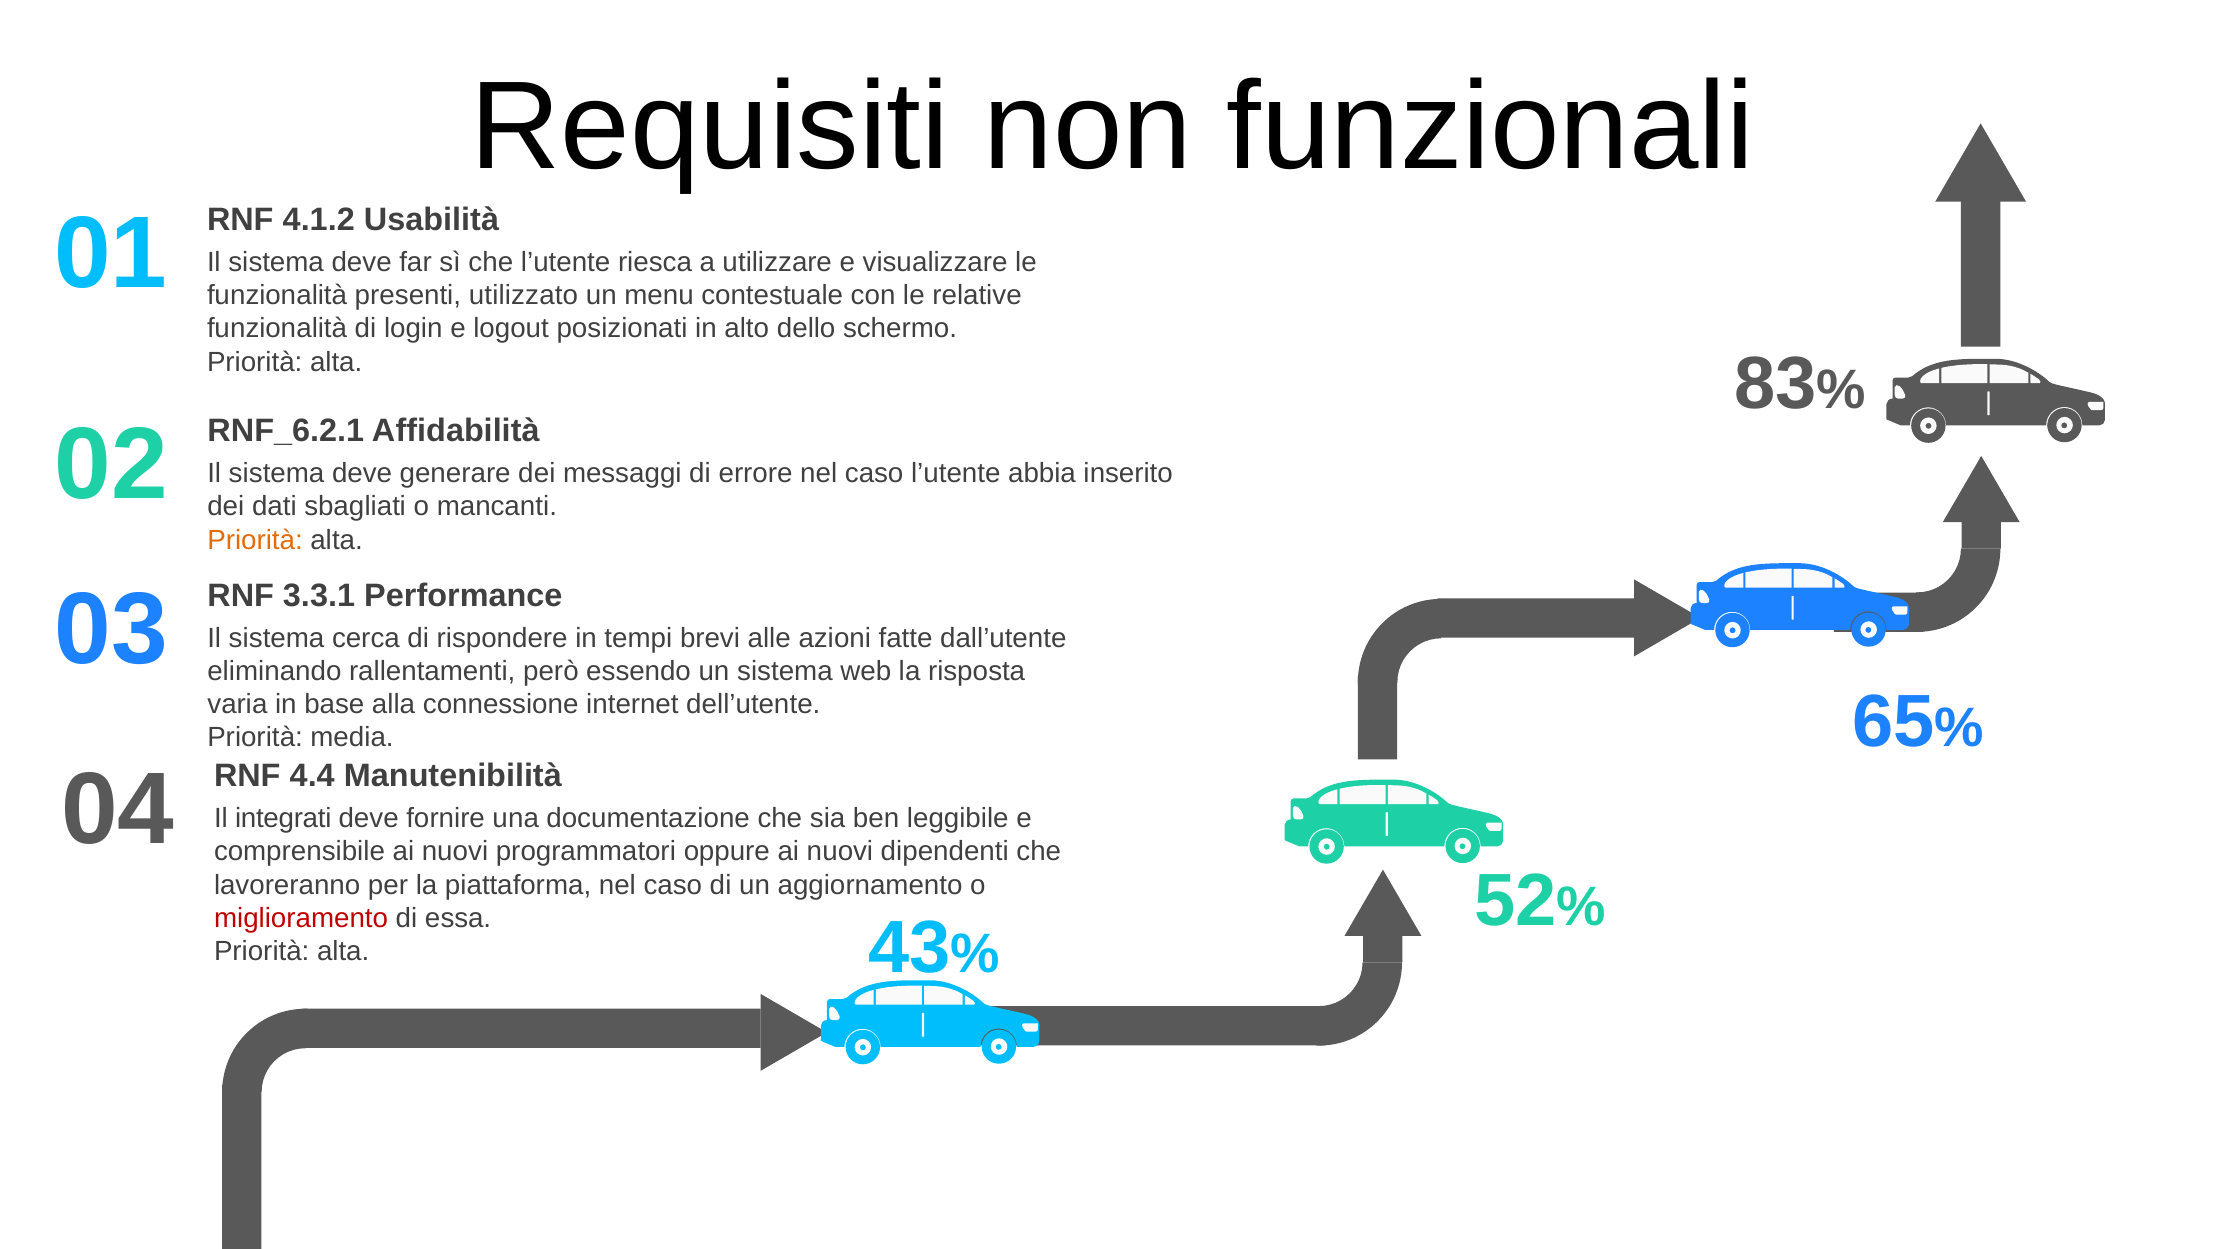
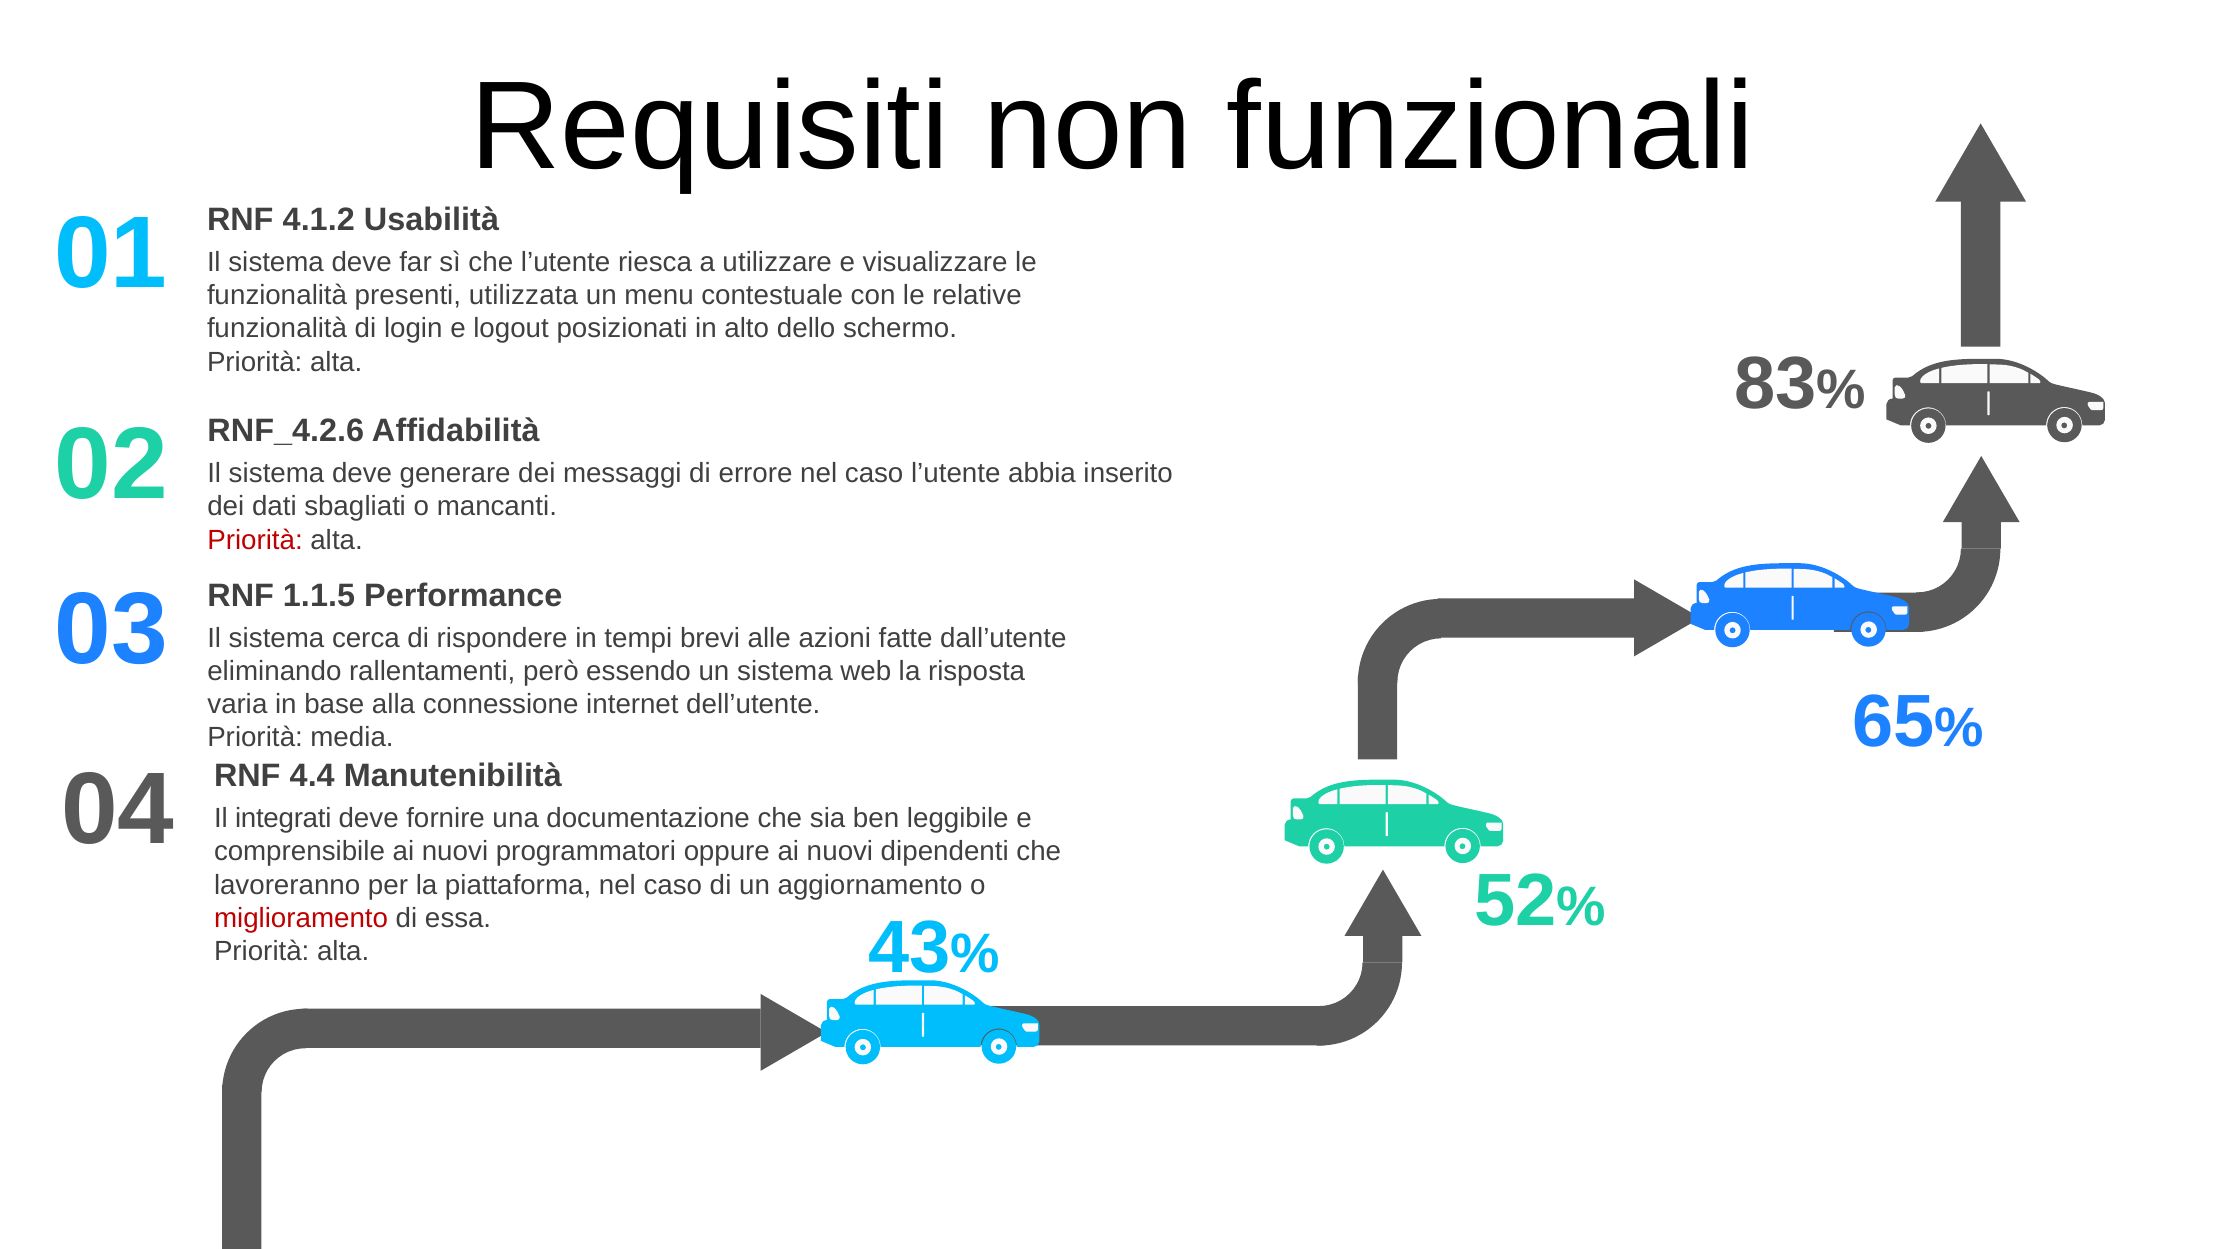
utilizzato: utilizzato -> utilizzata
RNF_6.2.1: RNF_6.2.1 -> RNF_4.2.6
Priorità at (255, 540) colour: orange -> red
3.3.1: 3.3.1 -> 1.1.5
